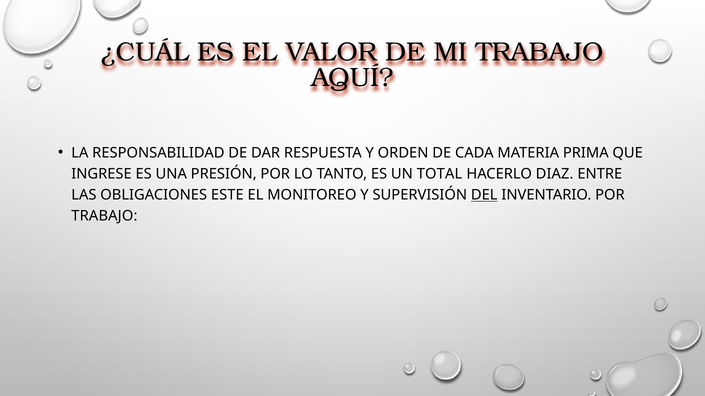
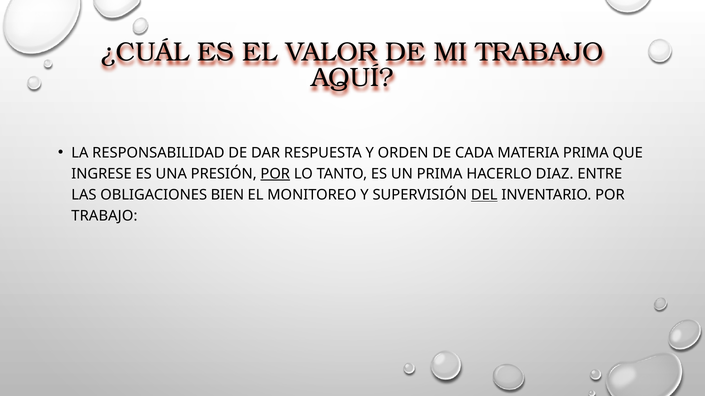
POR at (275, 174) underline: none -> present
UN TOTAL: TOTAL -> PRIMA
ESTE: ESTE -> BIEN
